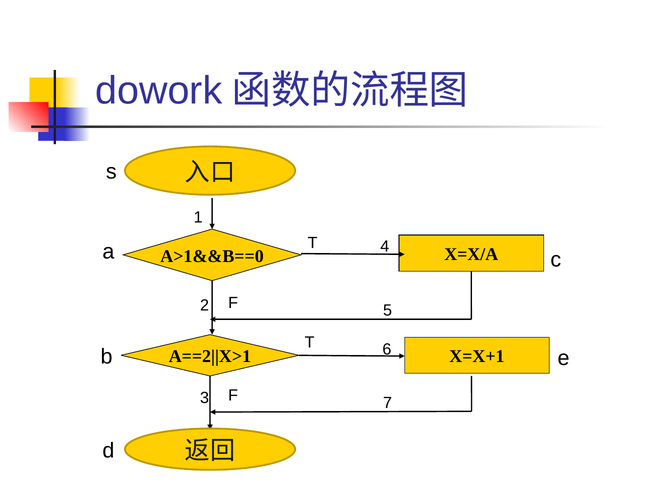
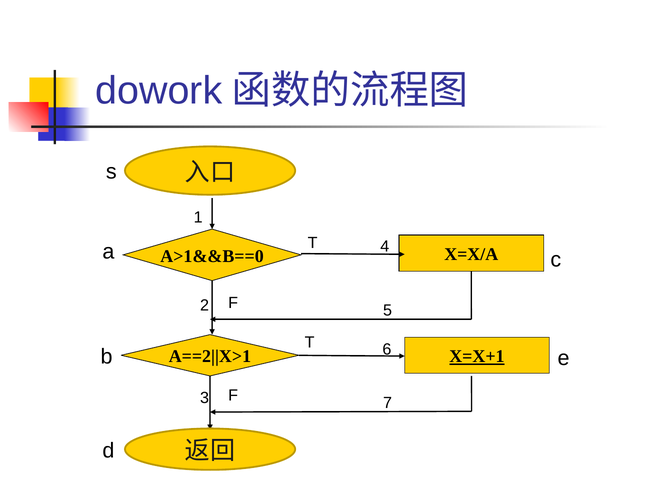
X=X+1 underline: none -> present
